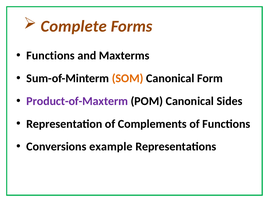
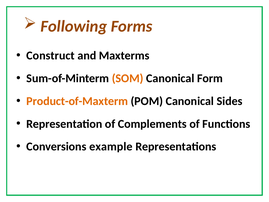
Complete: Complete -> Following
Functions at (51, 56): Functions -> Construct
Product-of-Maxterm colour: purple -> orange
